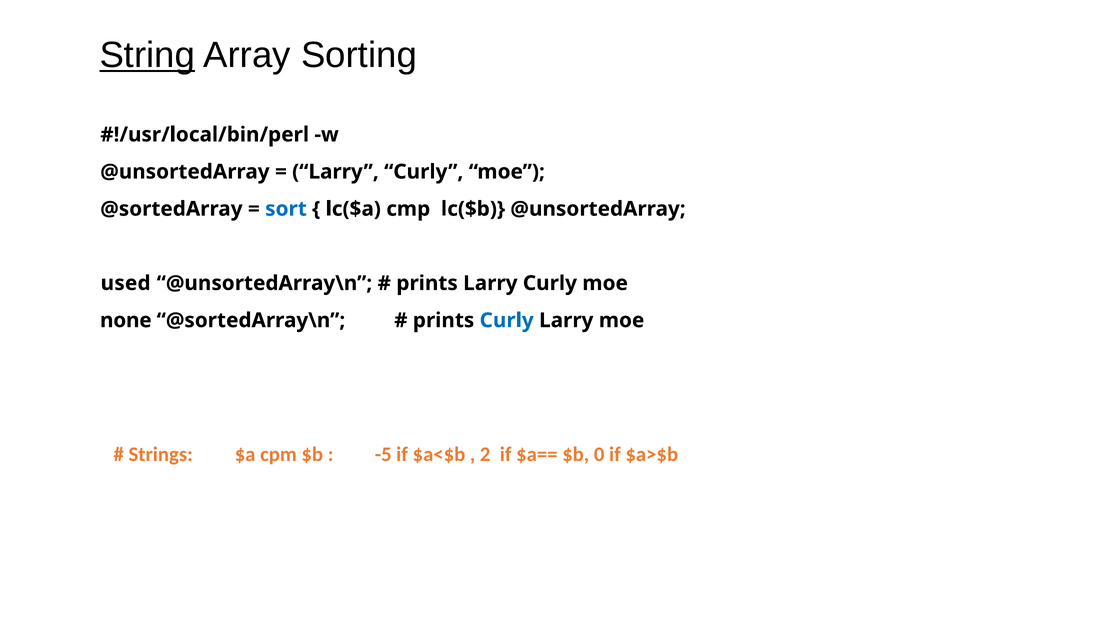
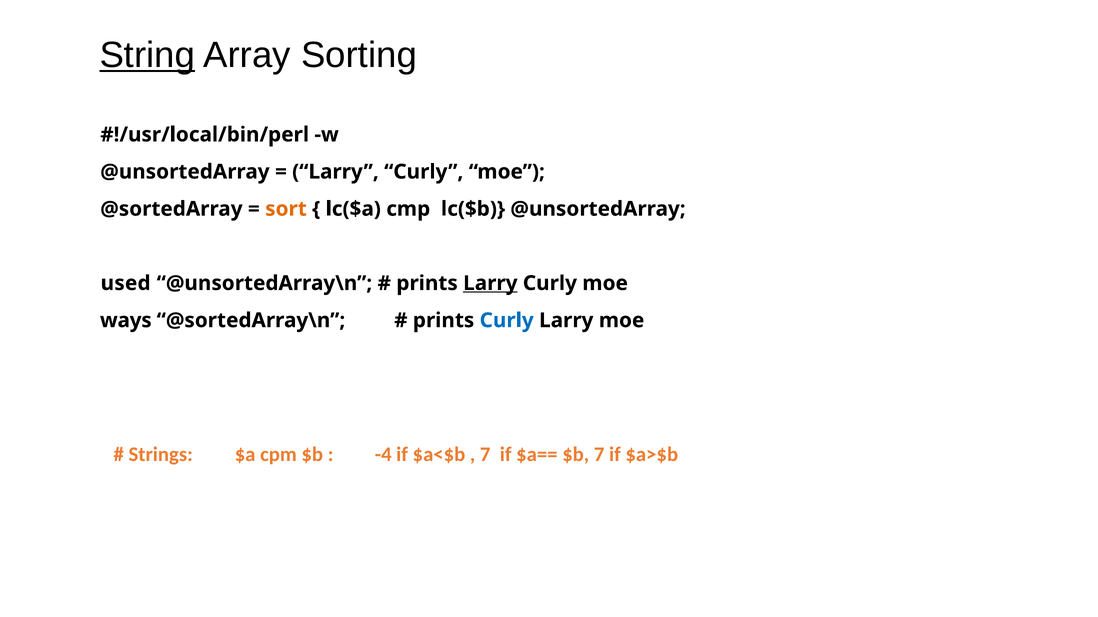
sort colour: blue -> orange
Larry at (490, 283) underline: none -> present
none: none -> ways
-5: -5 -> -4
2 at (485, 455): 2 -> 7
$b 0: 0 -> 7
